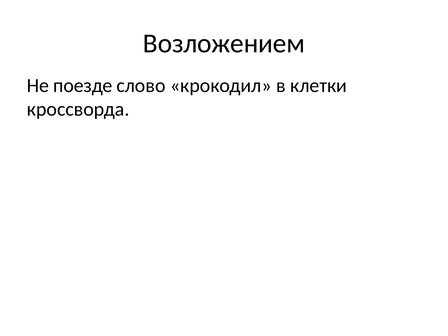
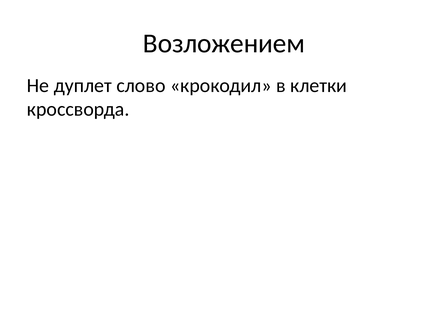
поезде: поезде -> дуплет
